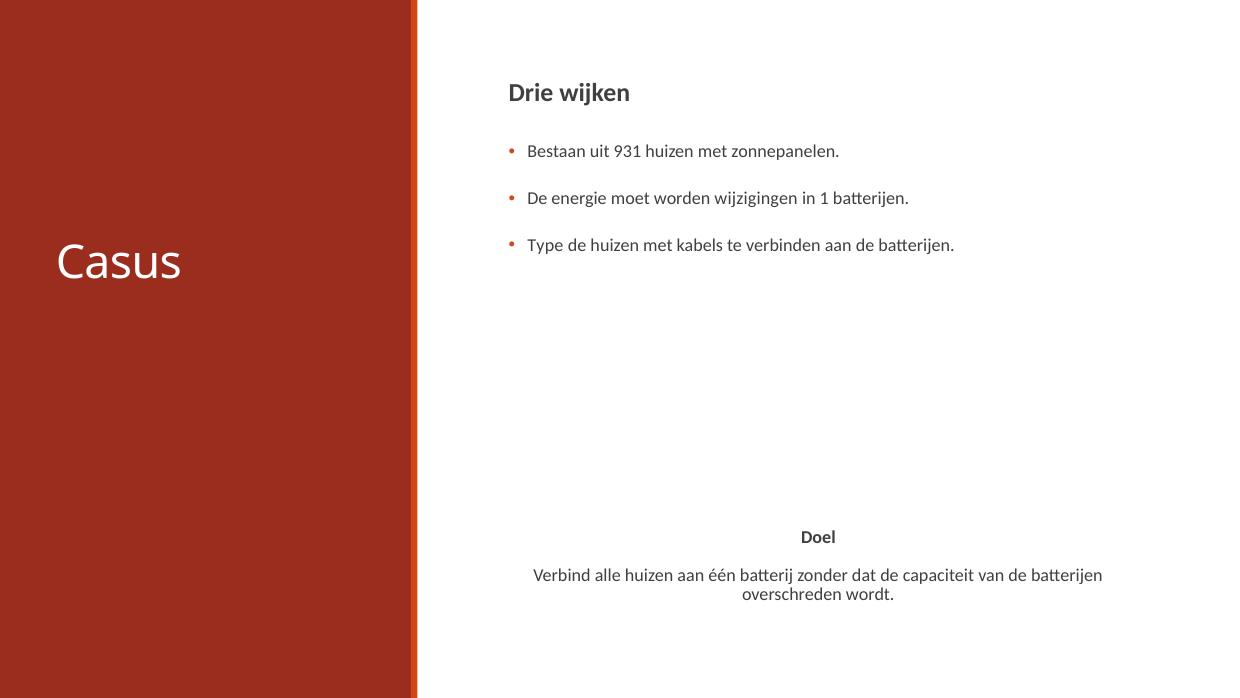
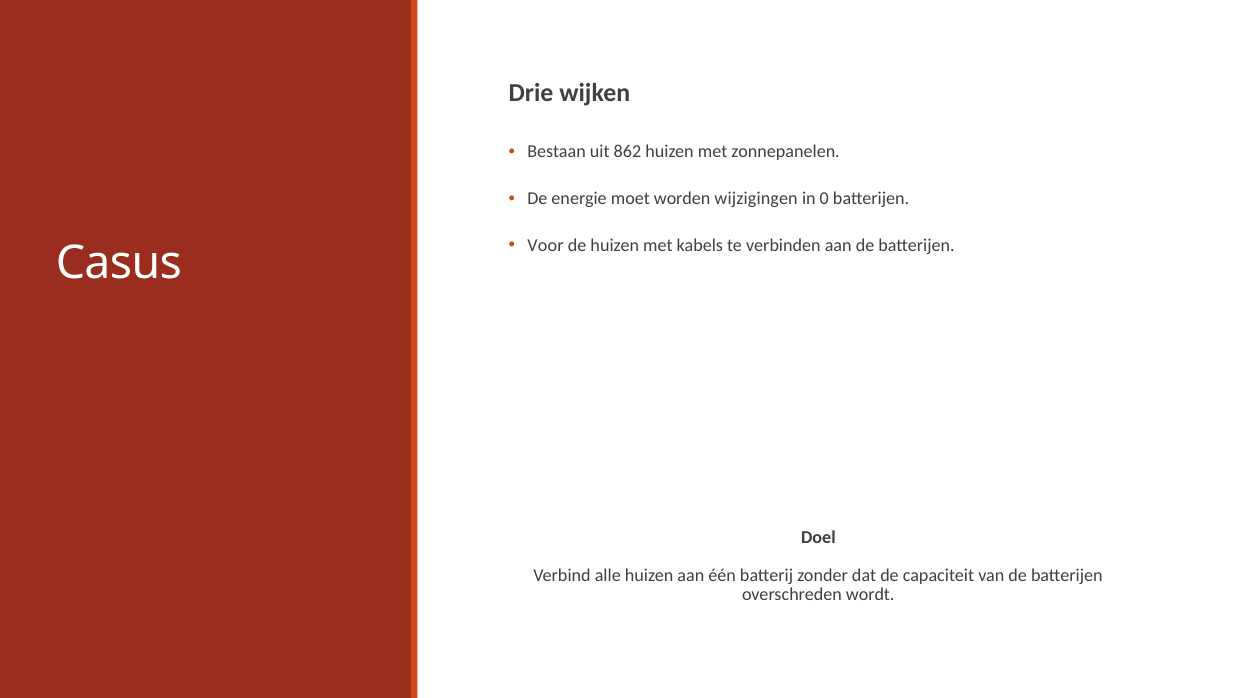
931: 931 -> 862
1: 1 -> 0
Type: Type -> Voor
